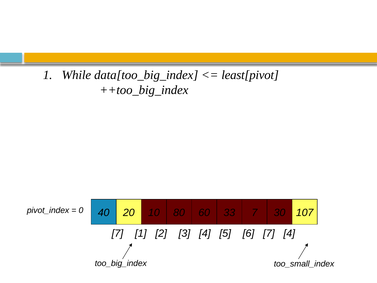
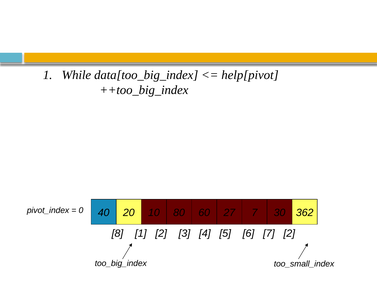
least[pivot: least[pivot -> help[pivot
33: 33 -> 27
107: 107 -> 362
7 at (117, 233): 7 -> 8
7 4: 4 -> 2
